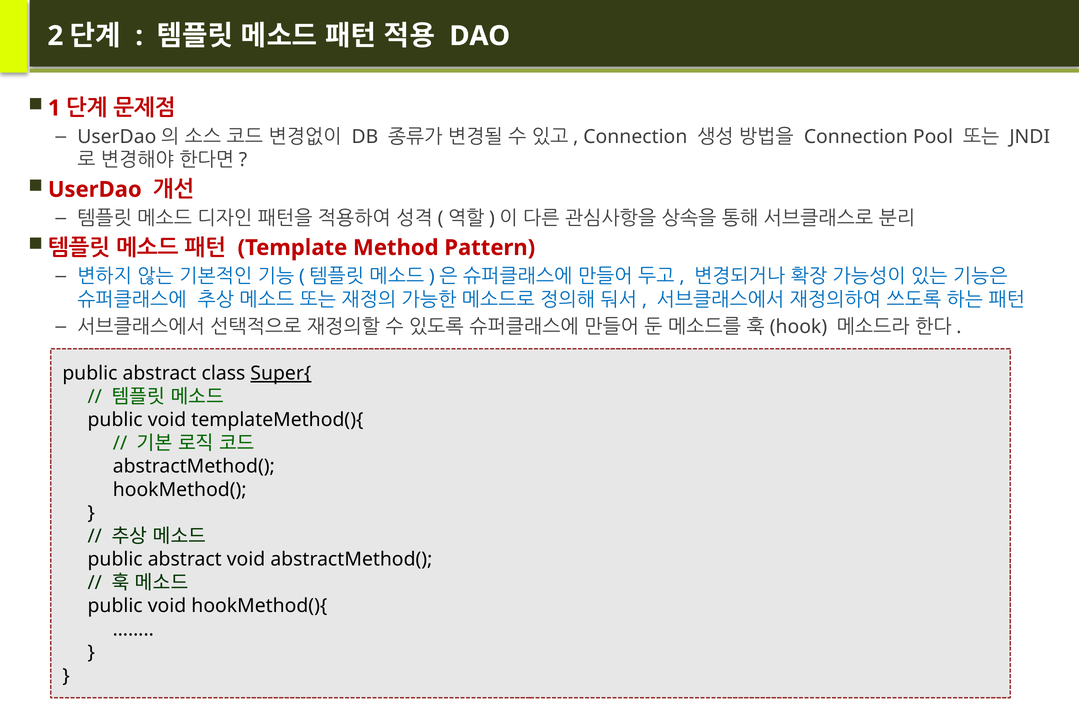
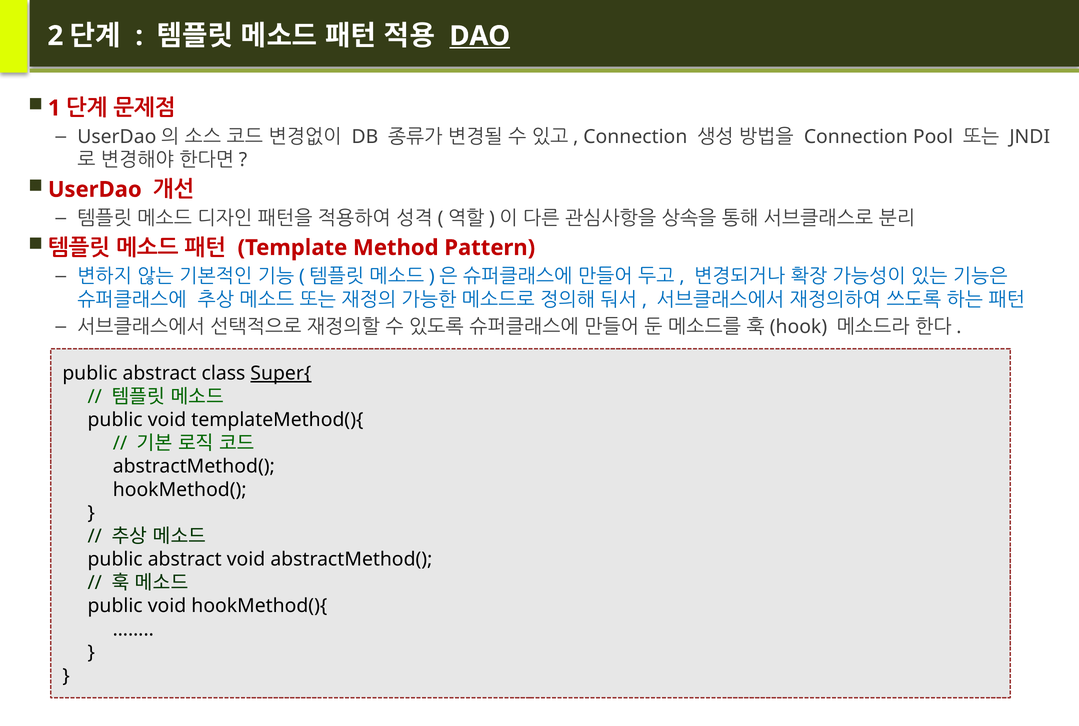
DAO underline: none -> present
